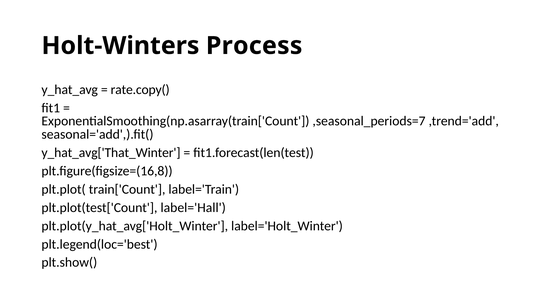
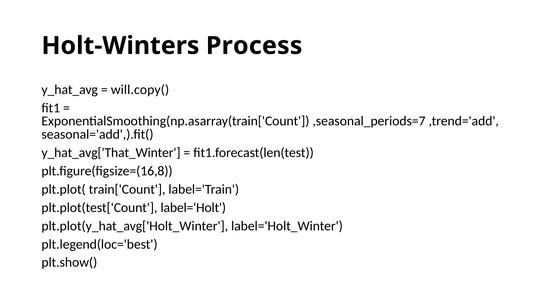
rate.copy(: rate.copy( -> will.copy(
label='Hall: label='Hall -> label='Holt
